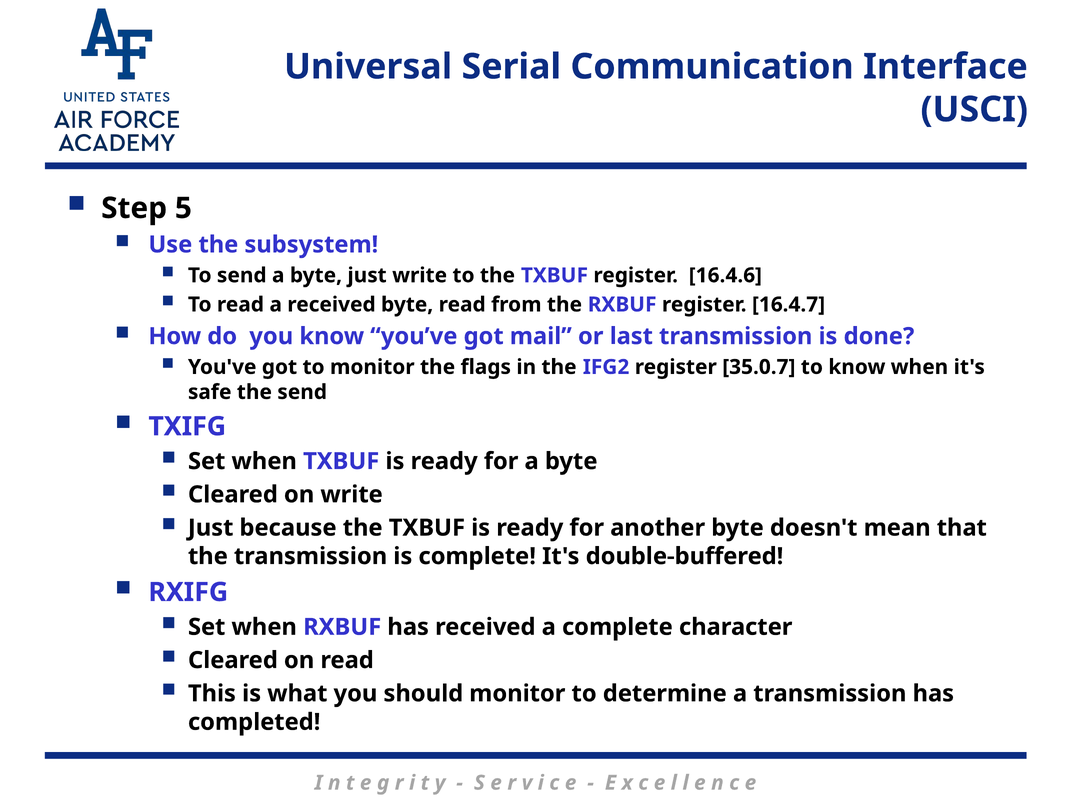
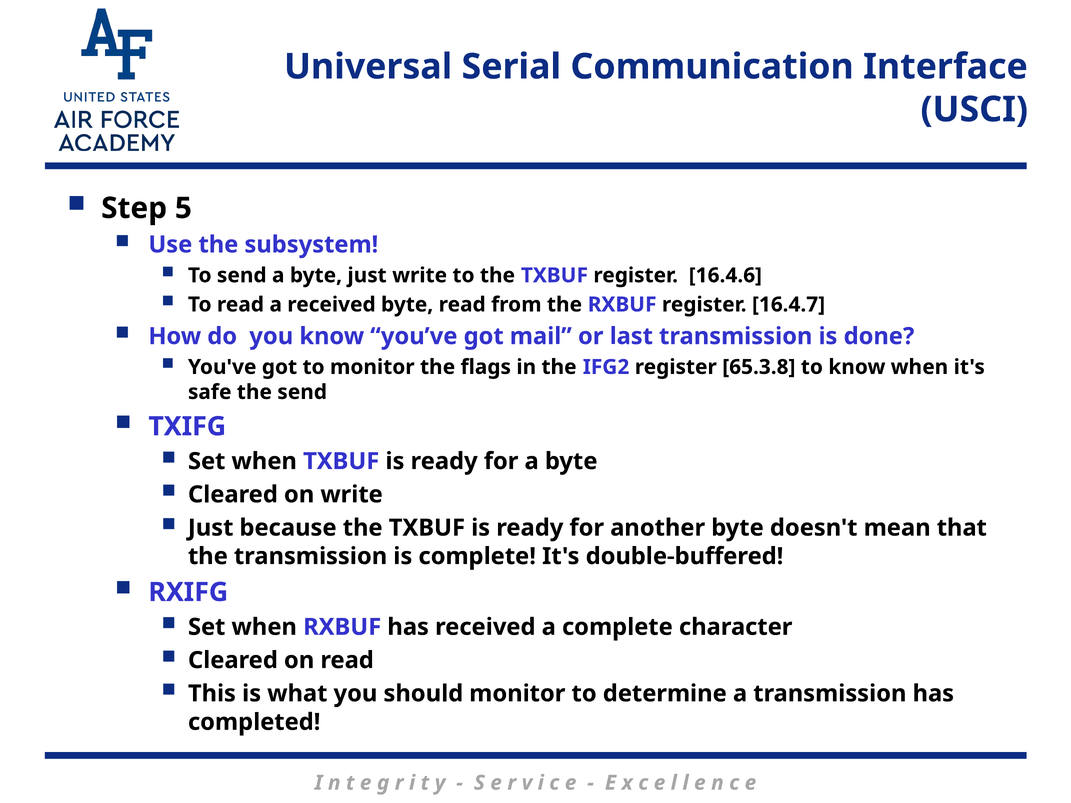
35.0.7: 35.0.7 -> 65.3.8
